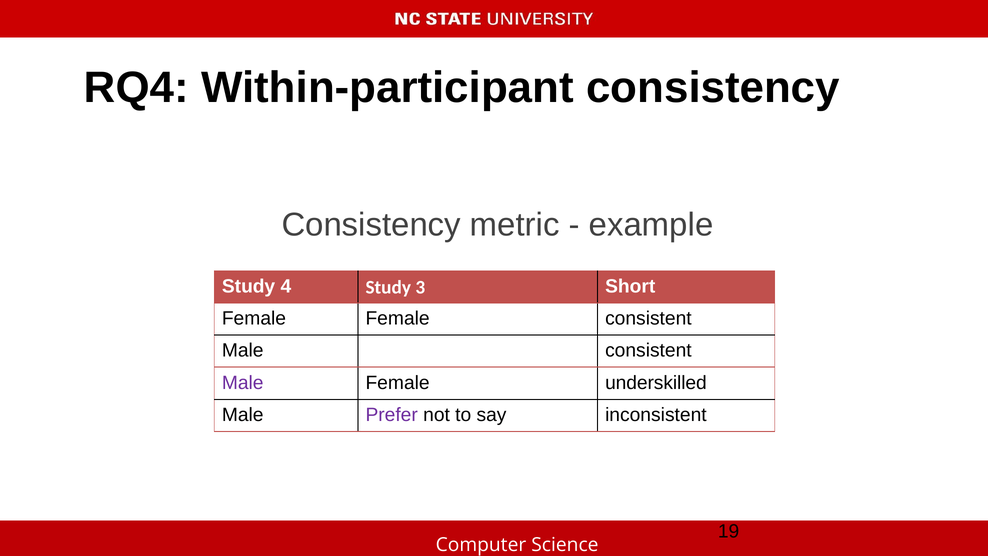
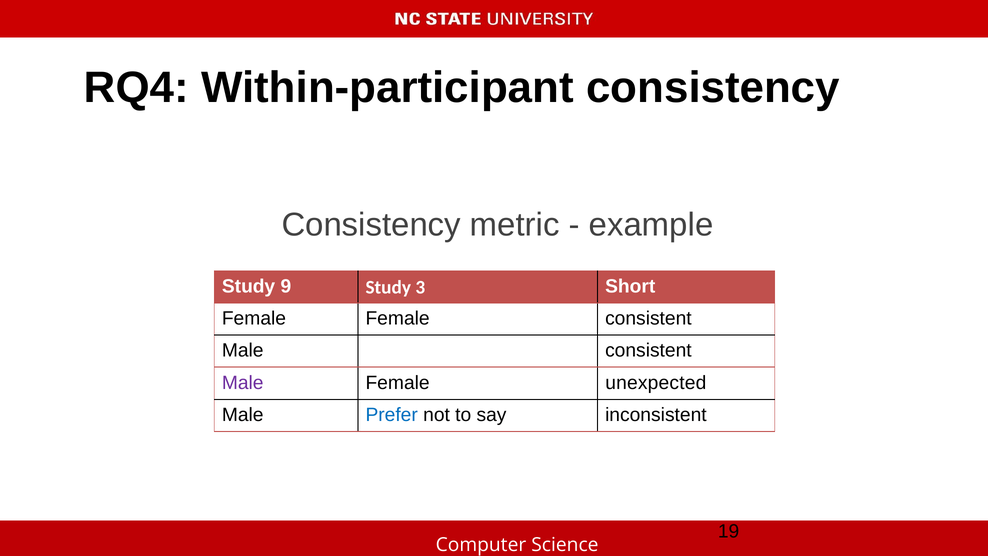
4: 4 -> 9
underskilled: underskilled -> unexpected
Prefer colour: purple -> blue
